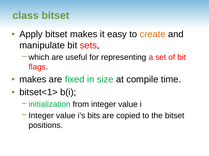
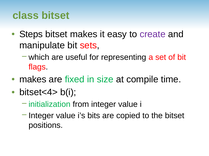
Apply: Apply -> Steps
create colour: orange -> purple
bitset<1>: bitset<1> -> bitset<4>
